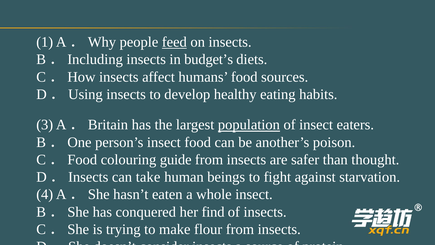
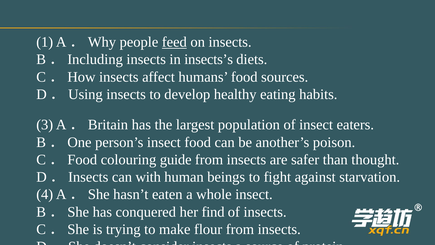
budget’s: budget’s -> insects’s
population underline: present -> none
take: take -> with
